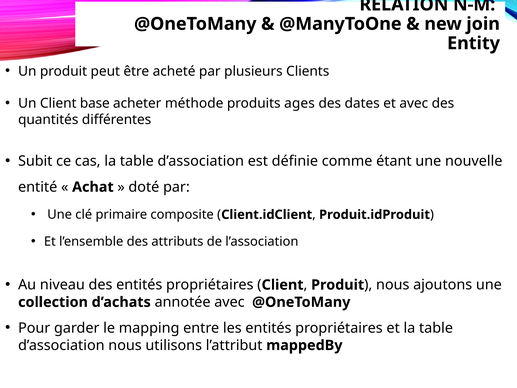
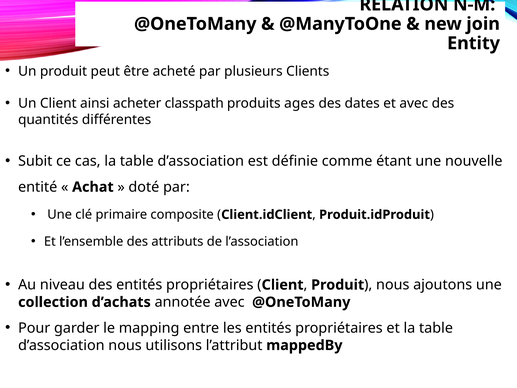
base: base -> ainsi
méthode: méthode -> classpath
